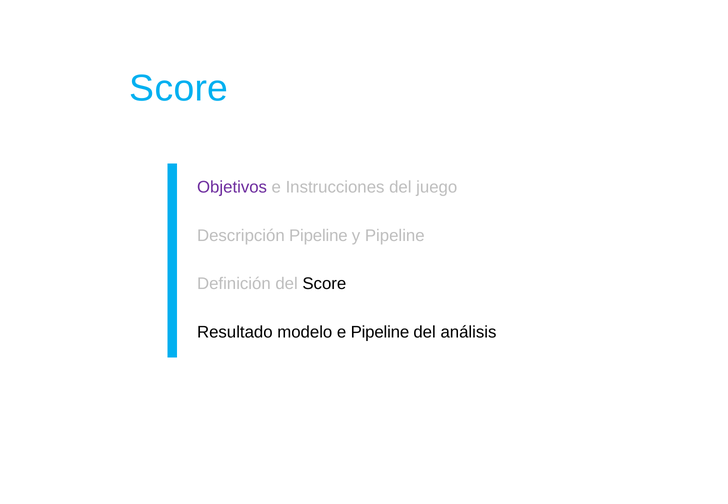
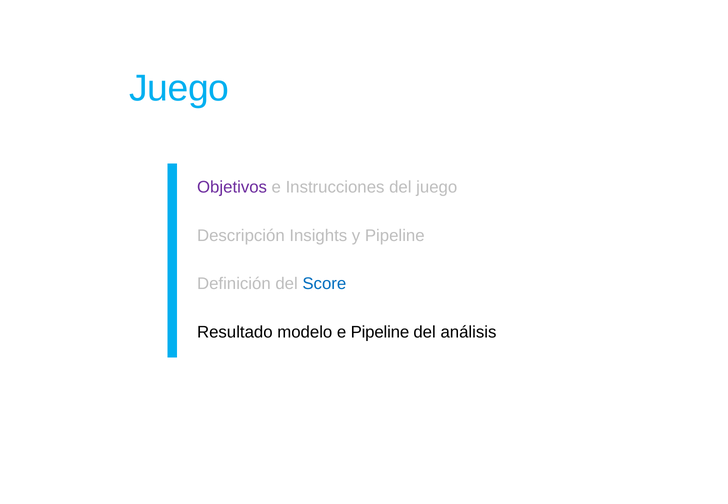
Score at (179, 88): Score -> Juego
Descripción Pipeline: Pipeline -> Insights
Score at (324, 284) colour: black -> blue
